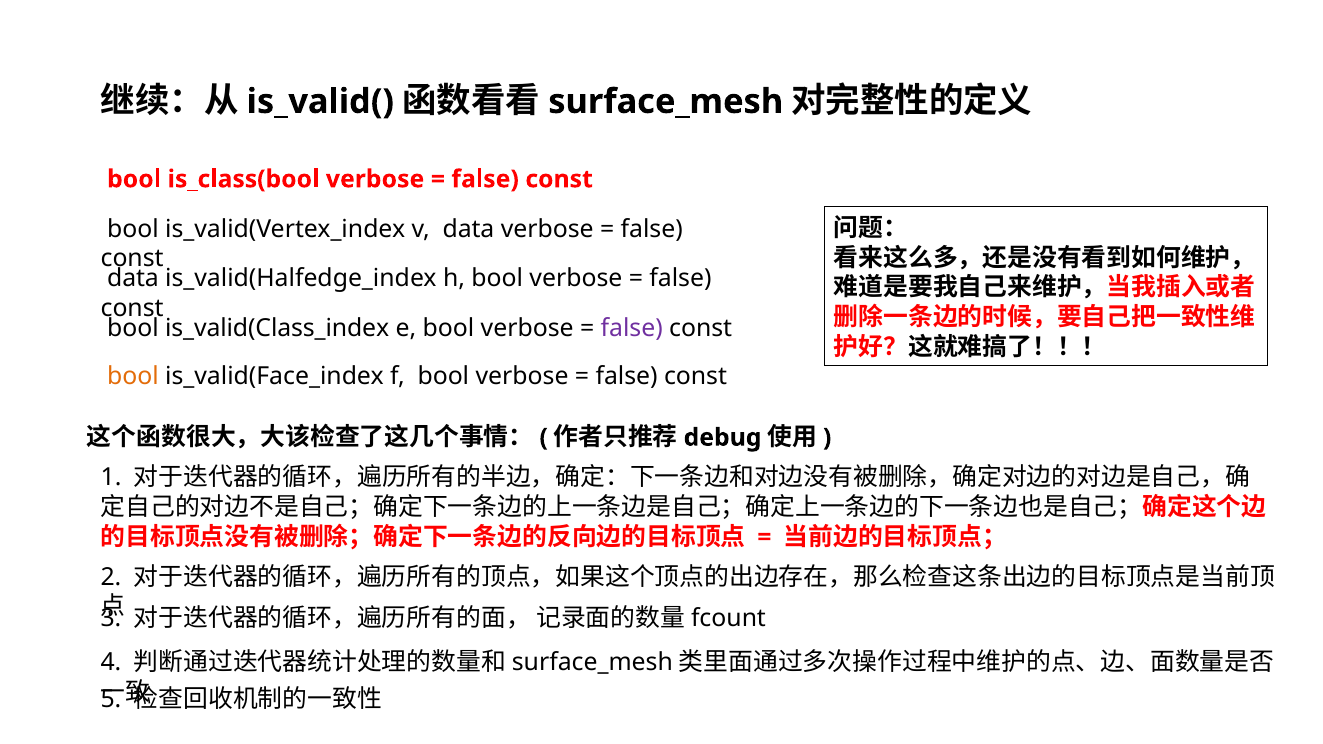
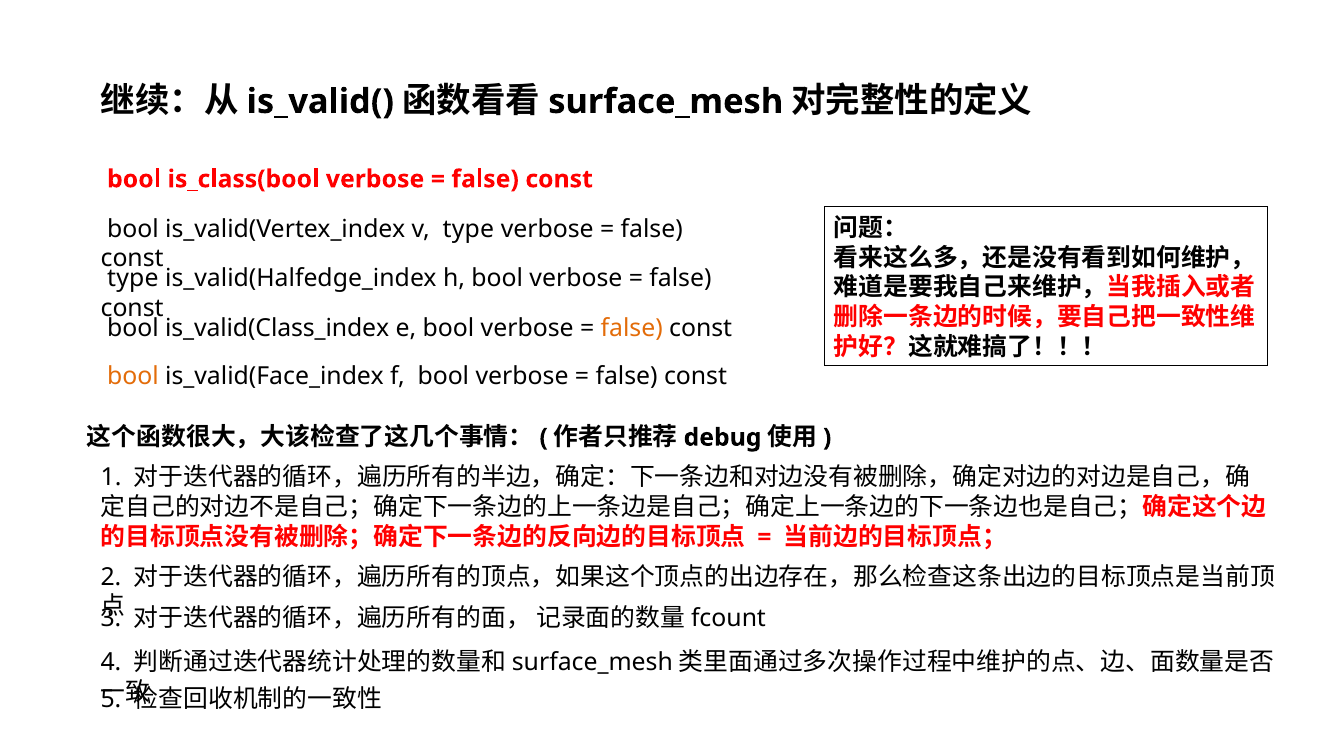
v data: data -> type
data at (133, 279): data -> type
false at (632, 328) colour: purple -> orange
